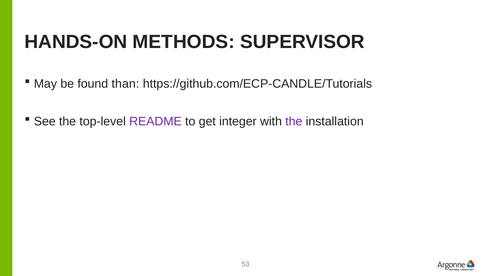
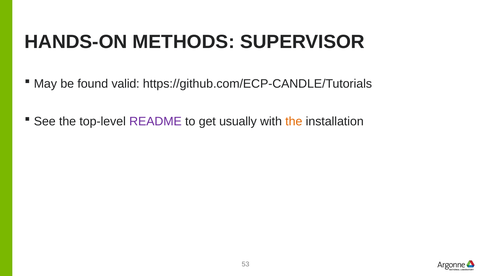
than: than -> valid
integer: integer -> usually
the at (294, 122) colour: purple -> orange
